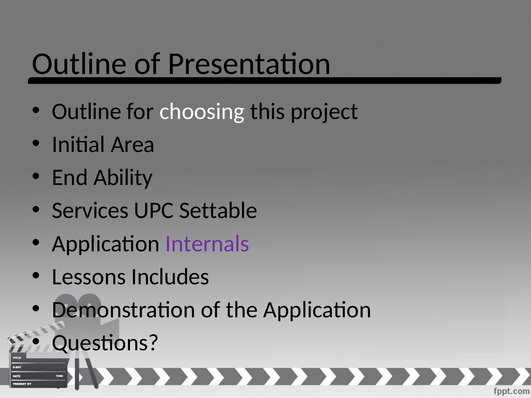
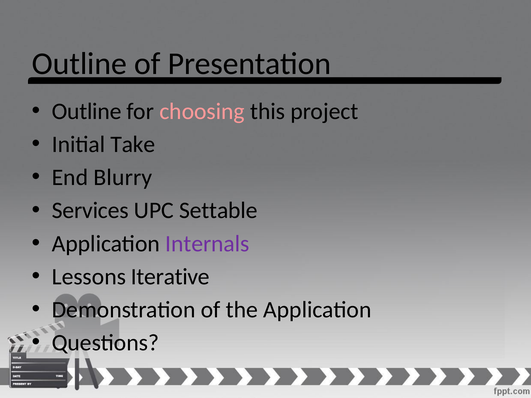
choosing colour: white -> pink
Area: Area -> Take
Ability: Ability -> Blurry
Includes: Includes -> Iterative
